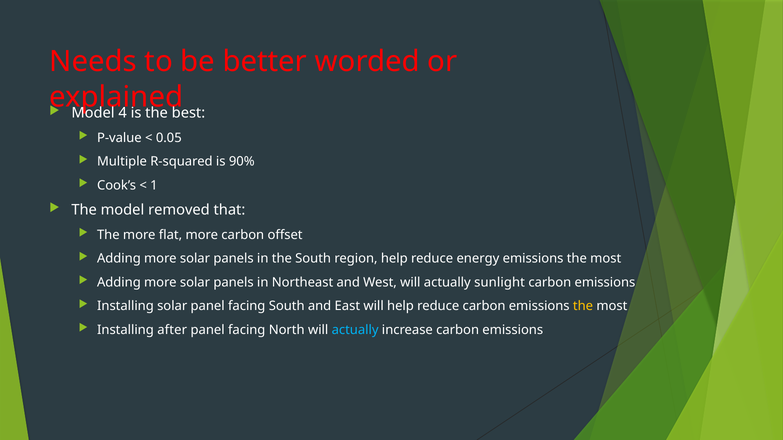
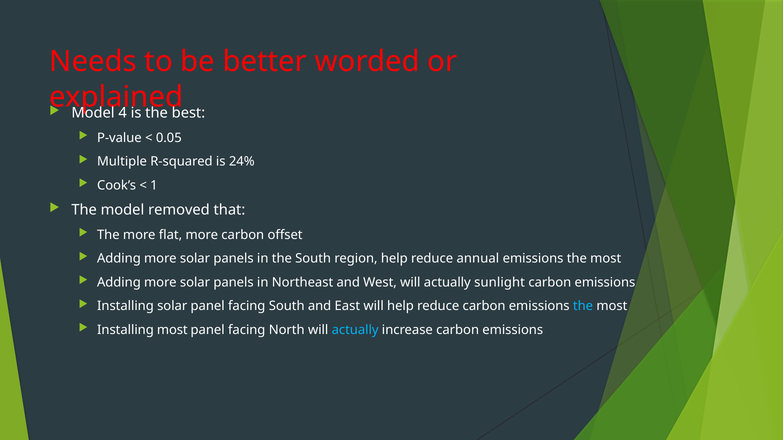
90%: 90% -> 24%
energy: energy -> annual
the at (583, 306) colour: yellow -> light blue
Installing after: after -> most
